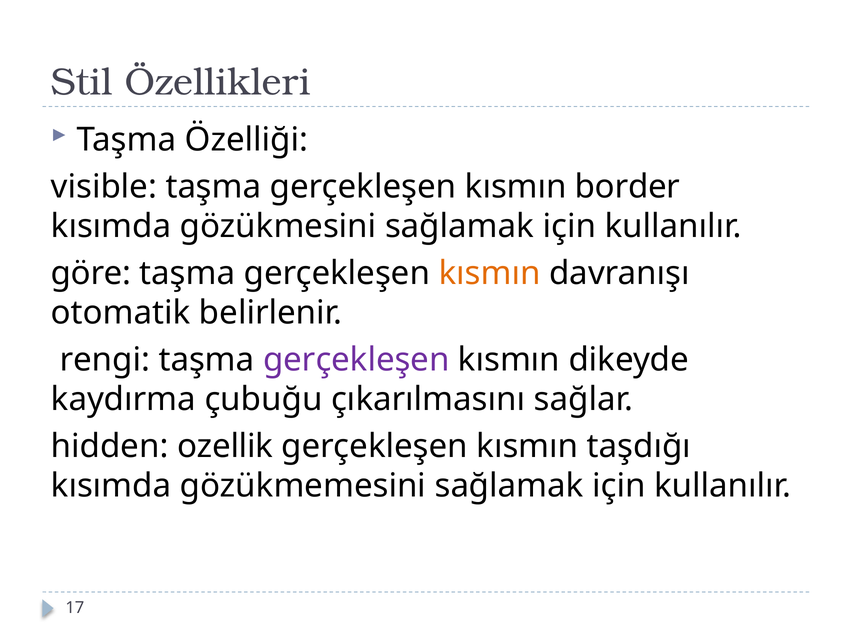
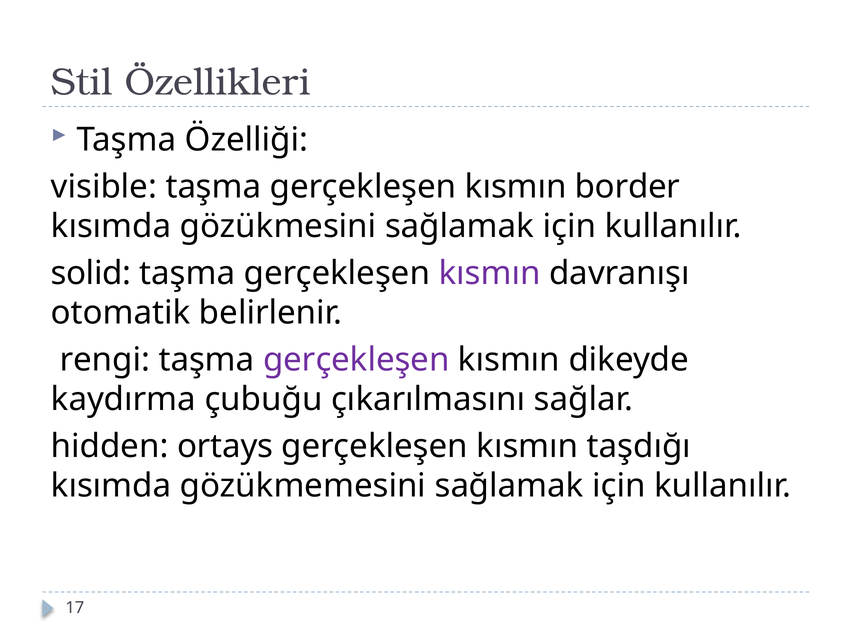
göre: göre -> solid
kısmın at (490, 273) colour: orange -> purple
ozellik: ozellik -> ortays
